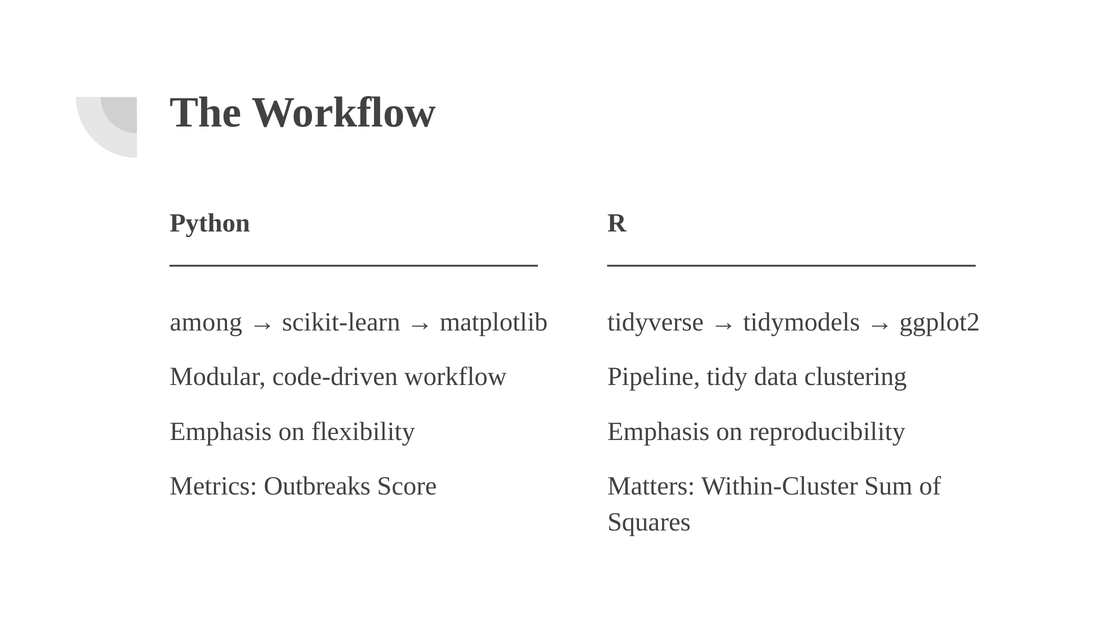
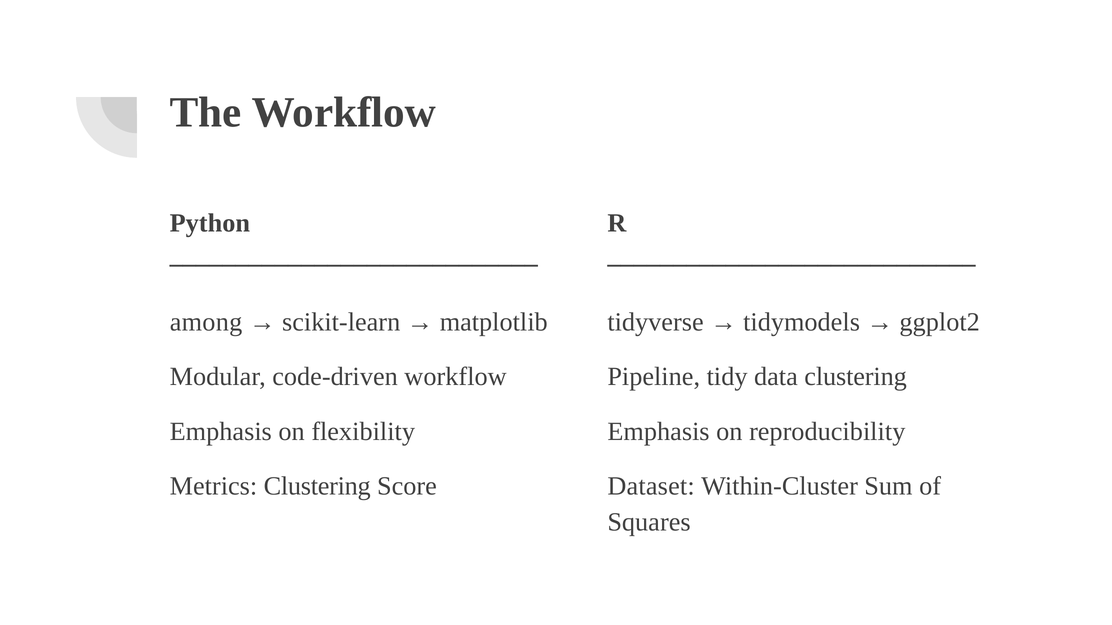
Metrics Outbreaks: Outbreaks -> Clustering
Matters: Matters -> Dataset
